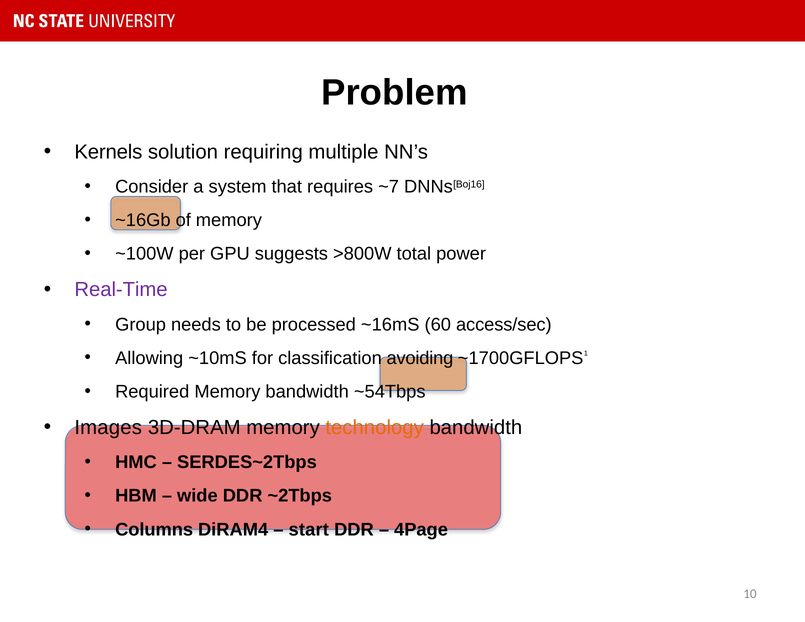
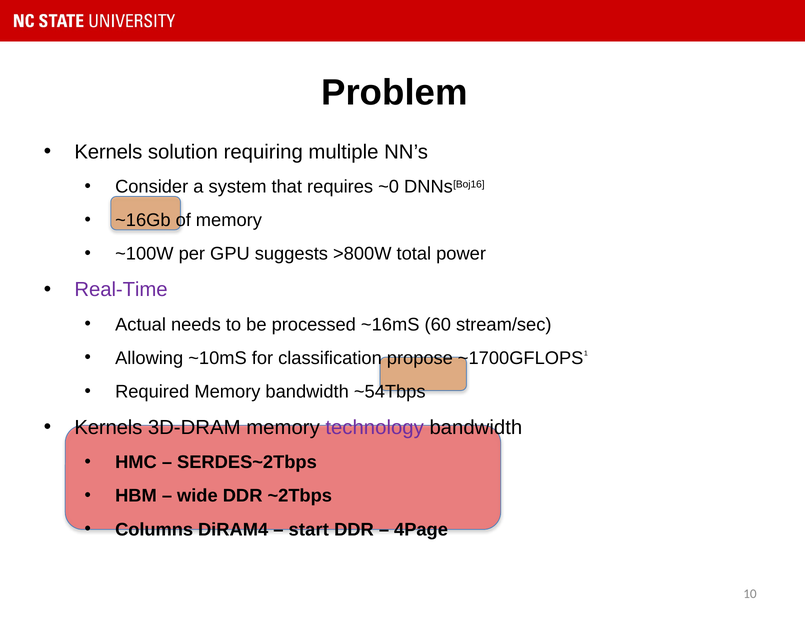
~7: ~7 -> ~0
Group: Group -> Actual
access/sec: access/sec -> stream/sec
avoiding: avoiding -> propose
Images at (108, 428): Images -> Kernels
technology colour: orange -> purple
